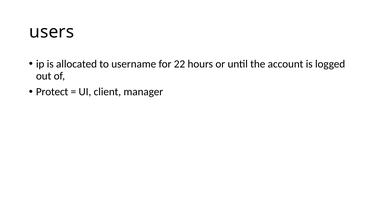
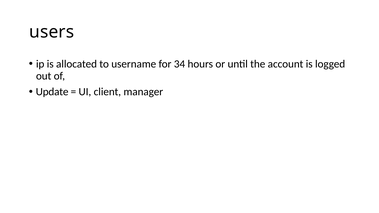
22: 22 -> 34
Protect: Protect -> Update
